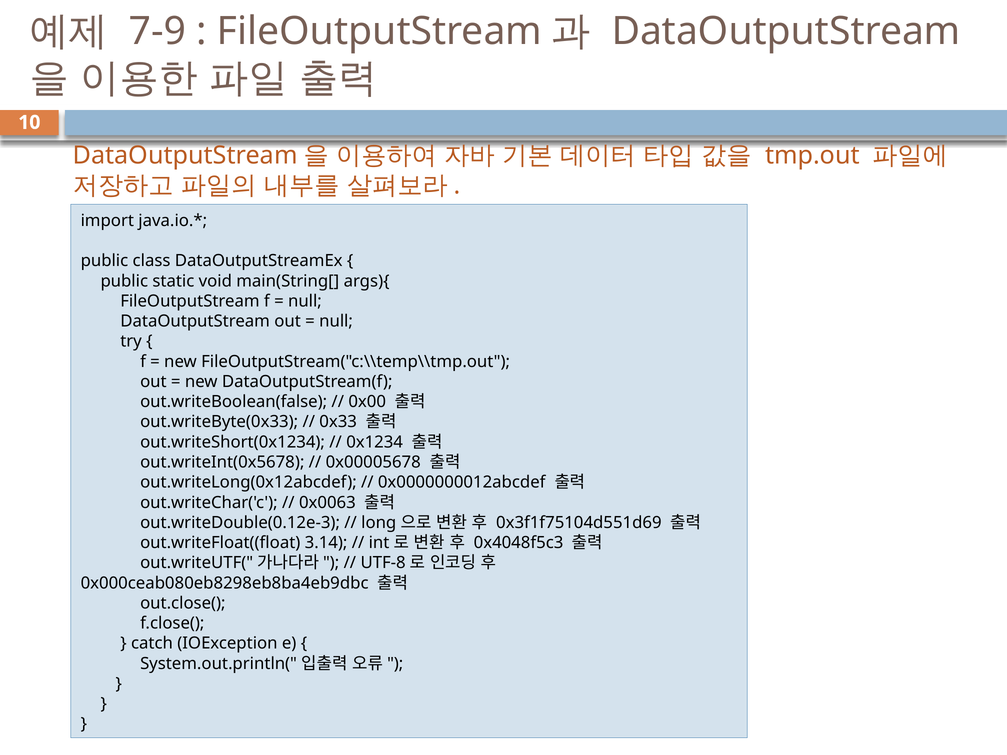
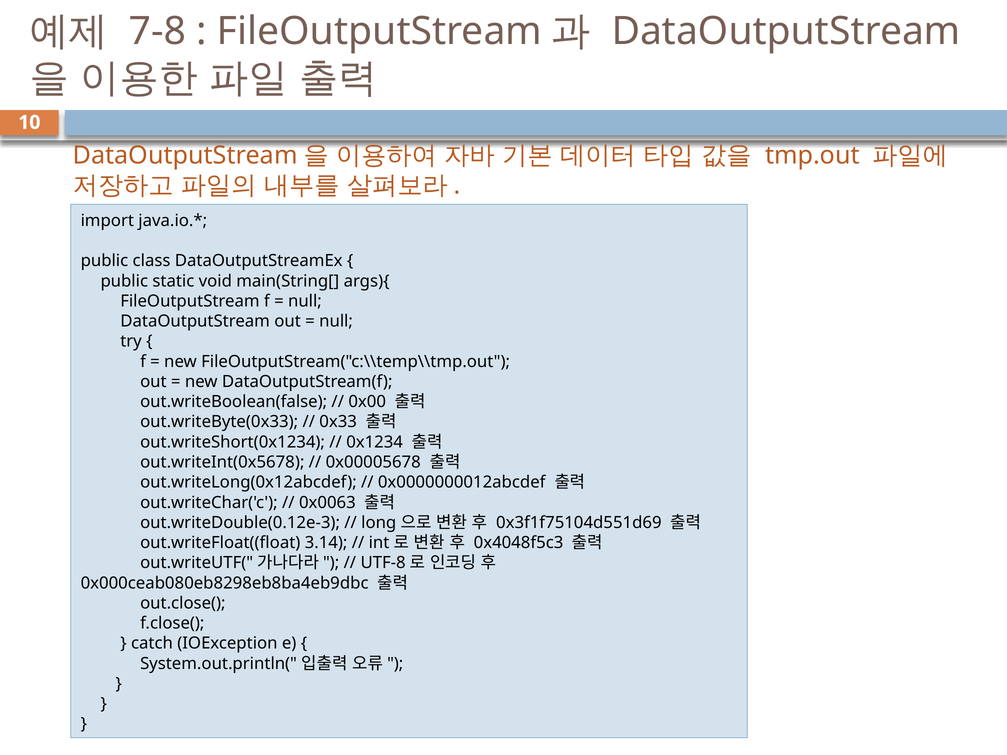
7-9: 7-9 -> 7-8
